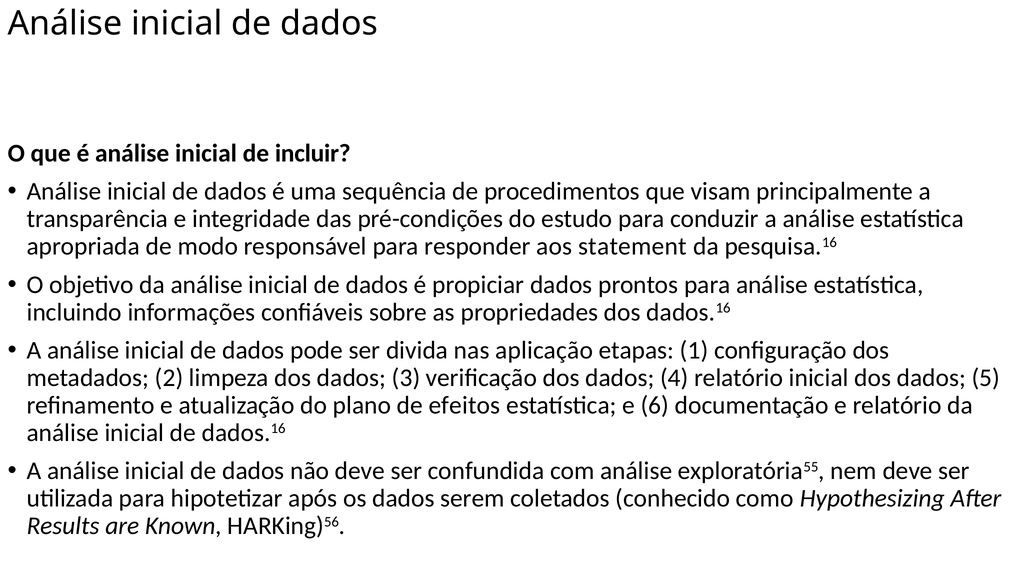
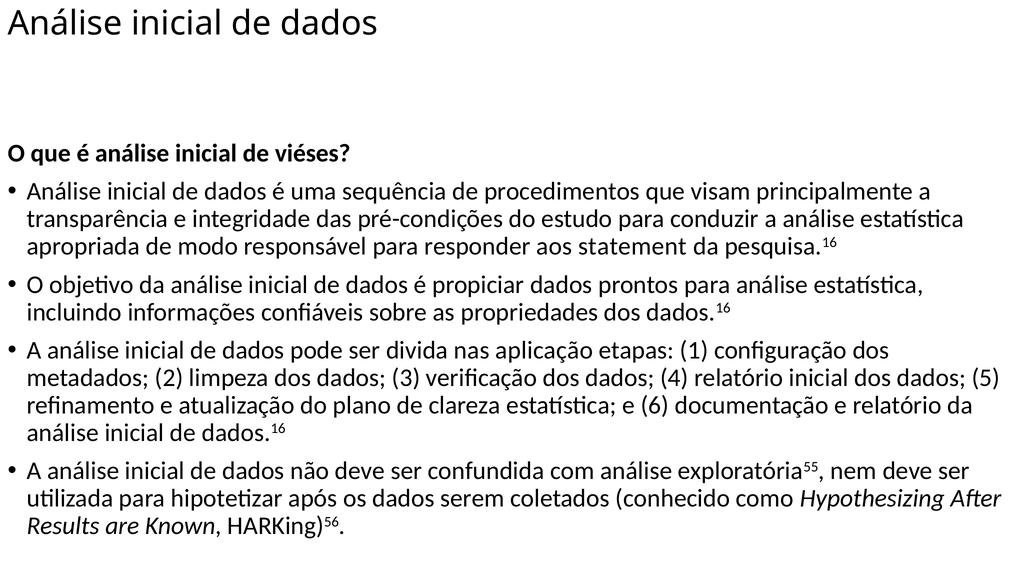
incluir: incluir -> viéses
plano de efeitos: efeitos -> clareza
